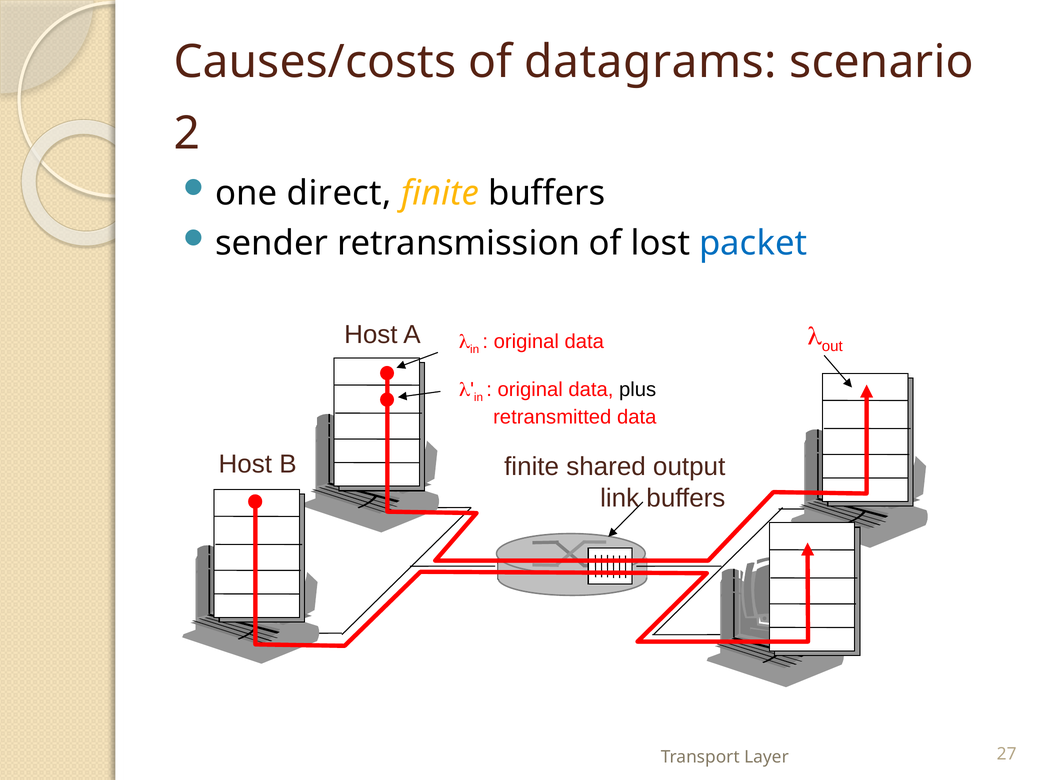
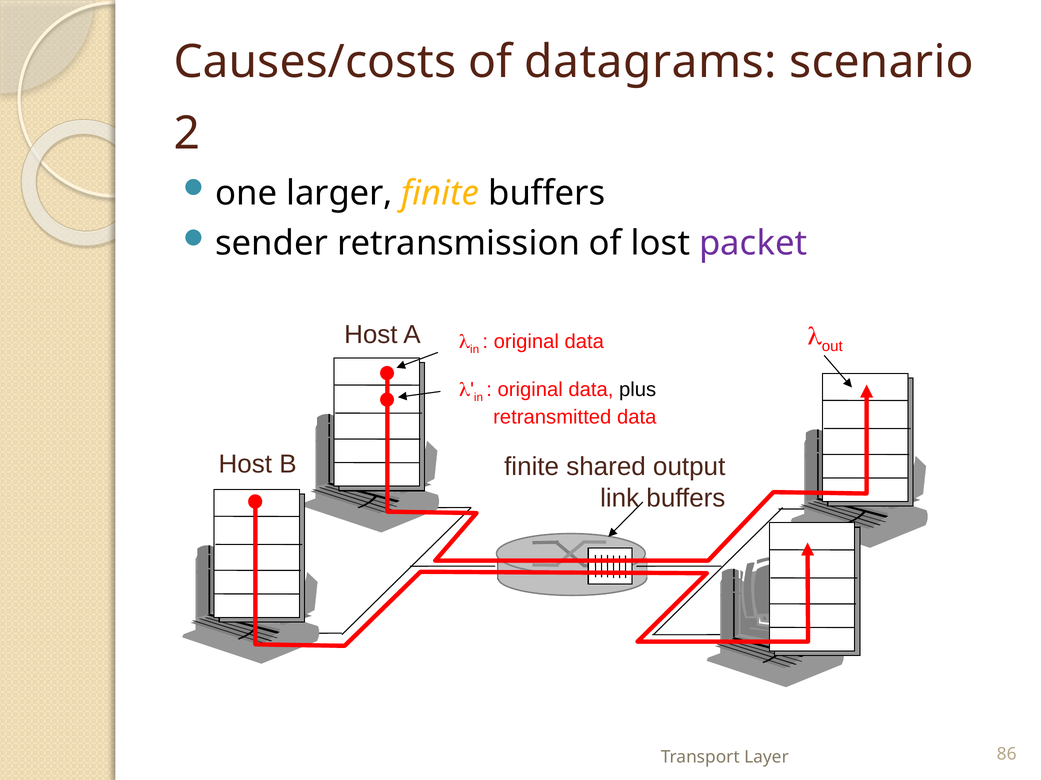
direct: direct -> larger
packet colour: blue -> purple
27: 27 -> 86
